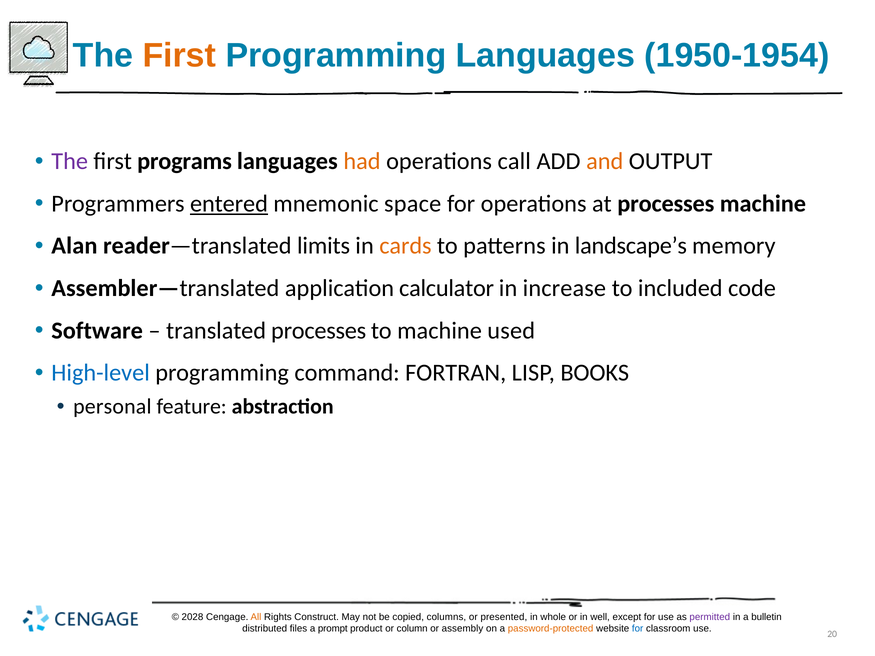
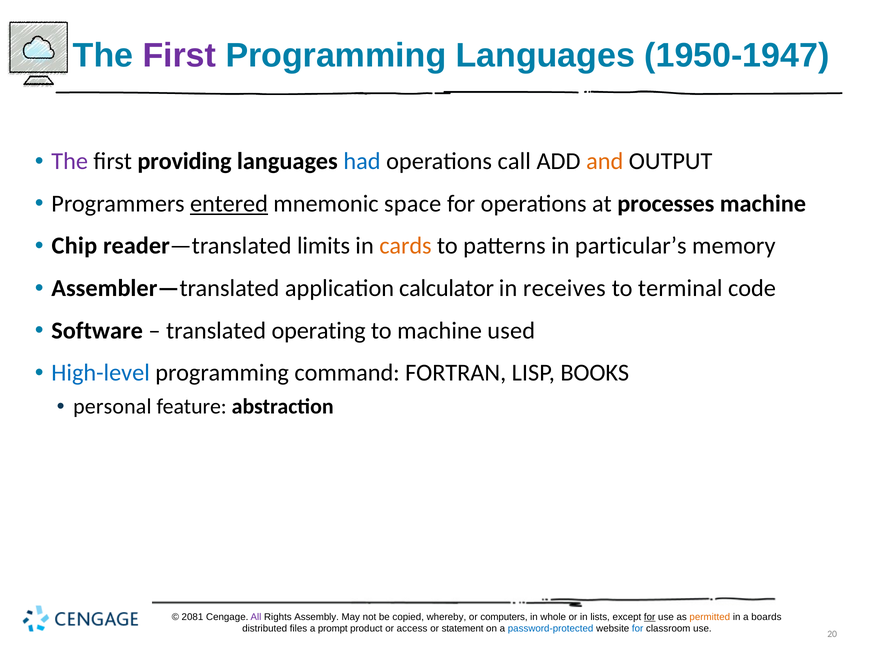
First at (179, 55) colour: orange -> purple
1950-1954: 1950-1954 -> 1950-1947
programs: programs -> providing
had colour: orange -> blue
Alan: Alan -> Chip
landscape’s: landscape’s -> particular’s
increase: increase -> receives
included: included -> terminal
translated processes: processes -> operating
2028: 2028 -> 2081
All colour: orange -> purple
Construct: Construct -> Assembly
columns: columns -> whereby
presented: presented -> computers
well: well -> lists
for at (650, 617) underline: none -> present
permitted colour: purple -> orange
bulletin: bulletin -> boards
column: column -> access
assembly: assembly -> statement
password-protected colour: orange -> blue
